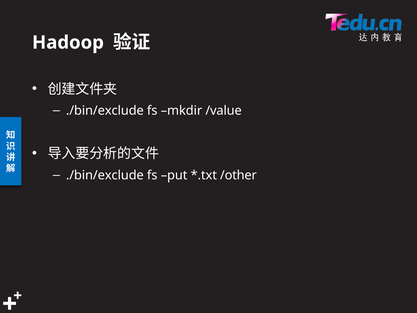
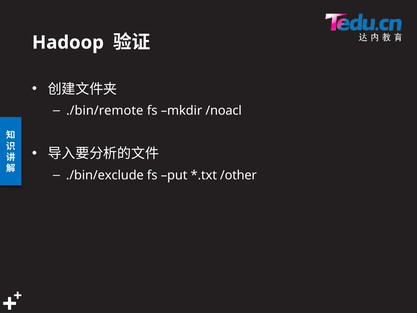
./bin/exclude at (105, 111): ./bin/exclude -> ./bin/remote
/value: /value -> /noacl
